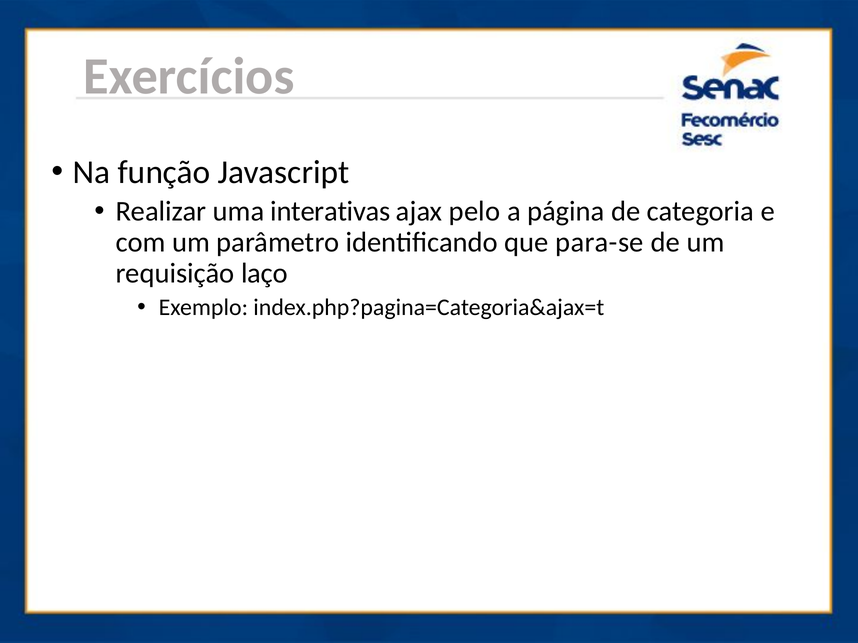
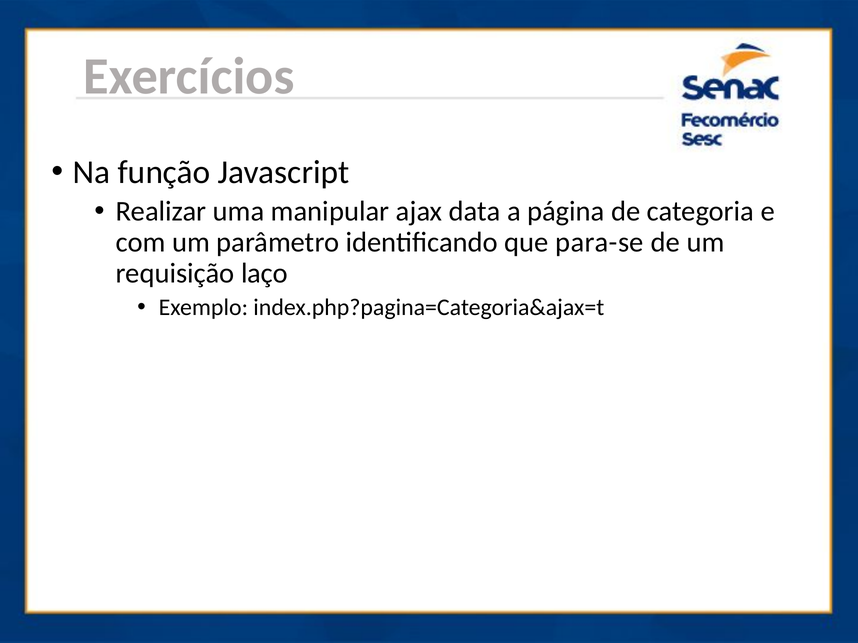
interativas: interativas -> manipular
pelo: pelo -> data
